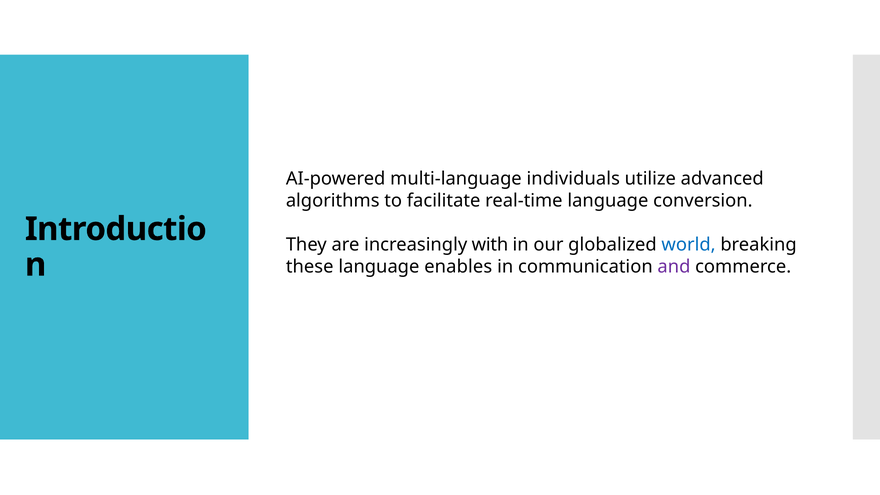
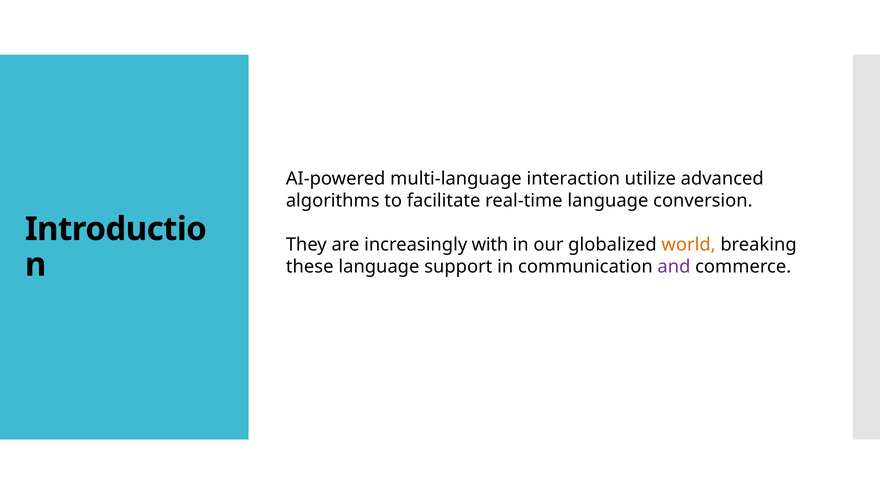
individuals: individuals -> interaction
world colour: blue -> orange
enables: enables -> support
